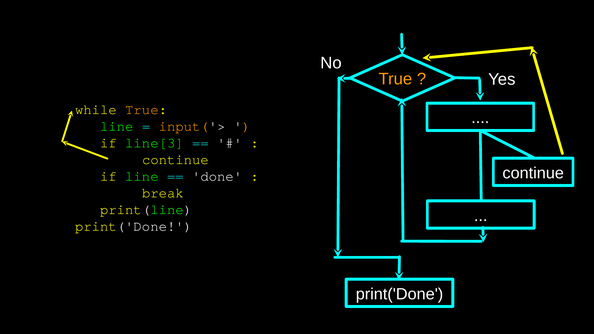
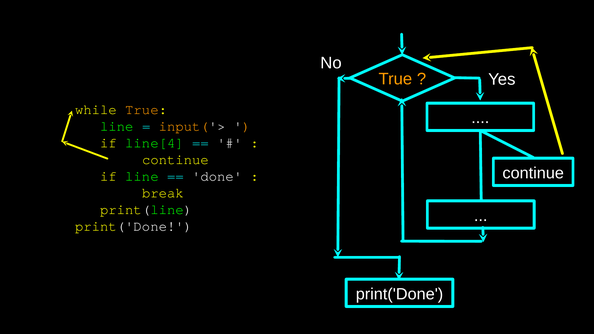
line[3: line[3 -> line[4
